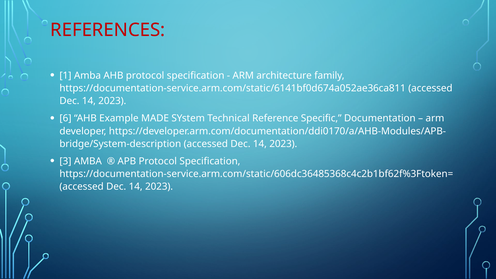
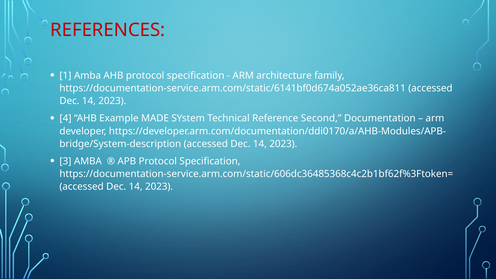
6: 6 -> 4
Specific: Specific -> Second
